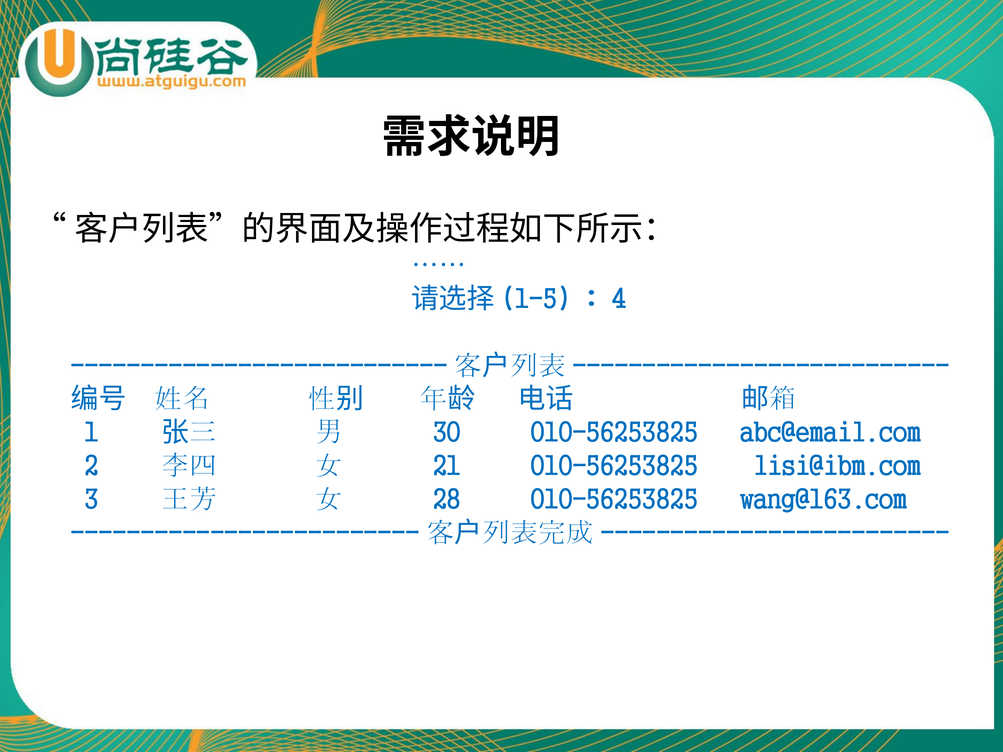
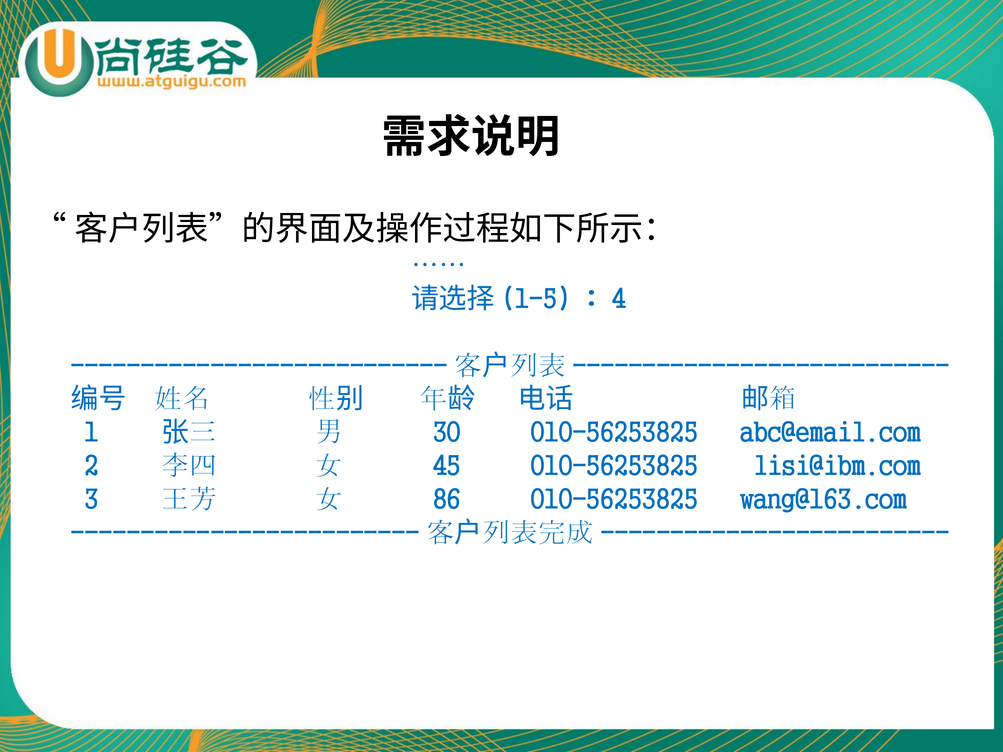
21: 21 -> 45
28: 28 -> 86
